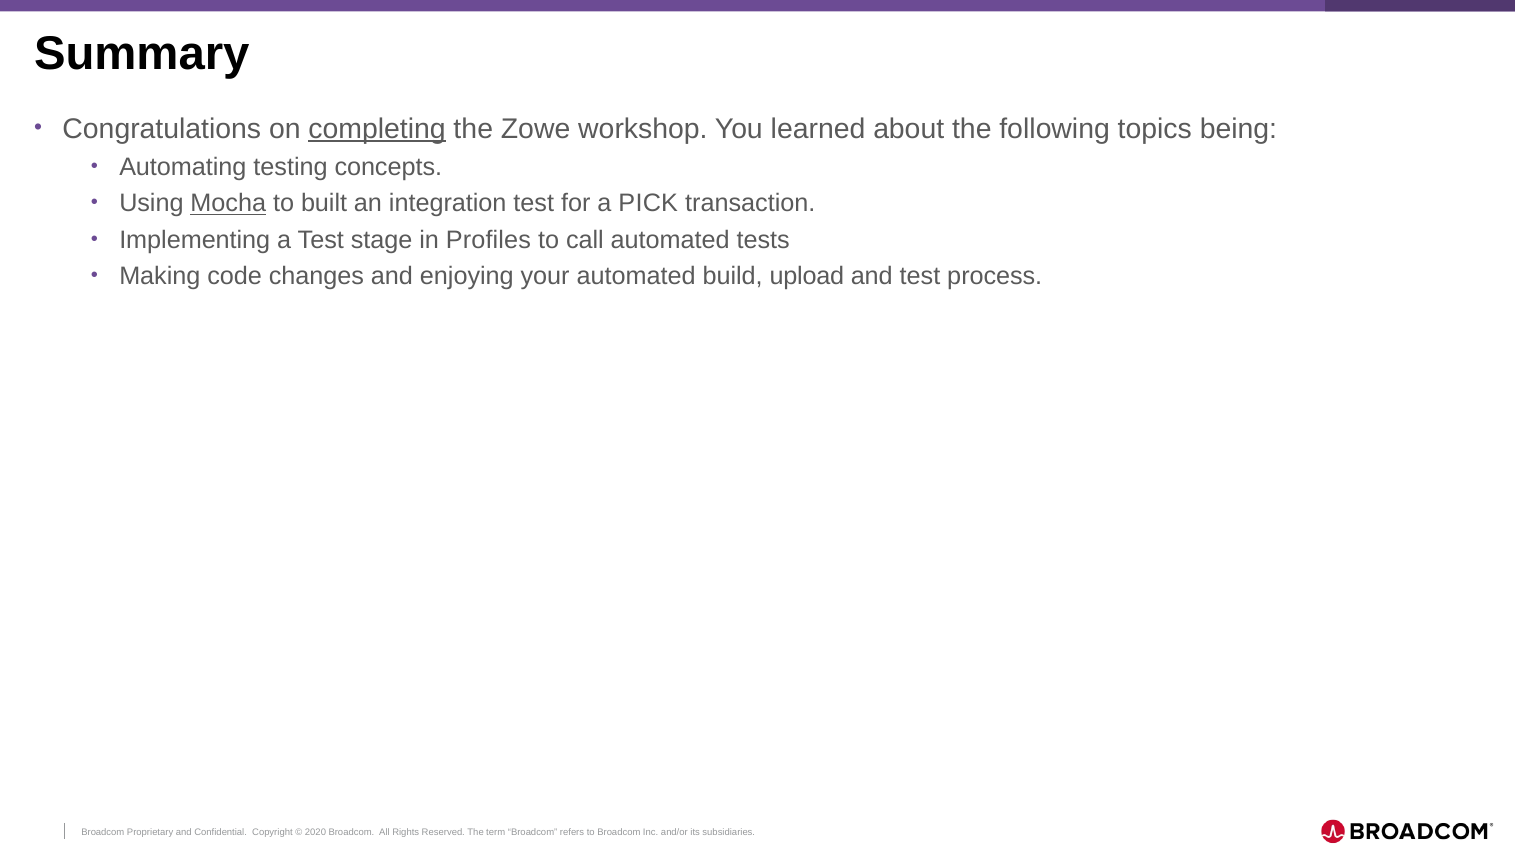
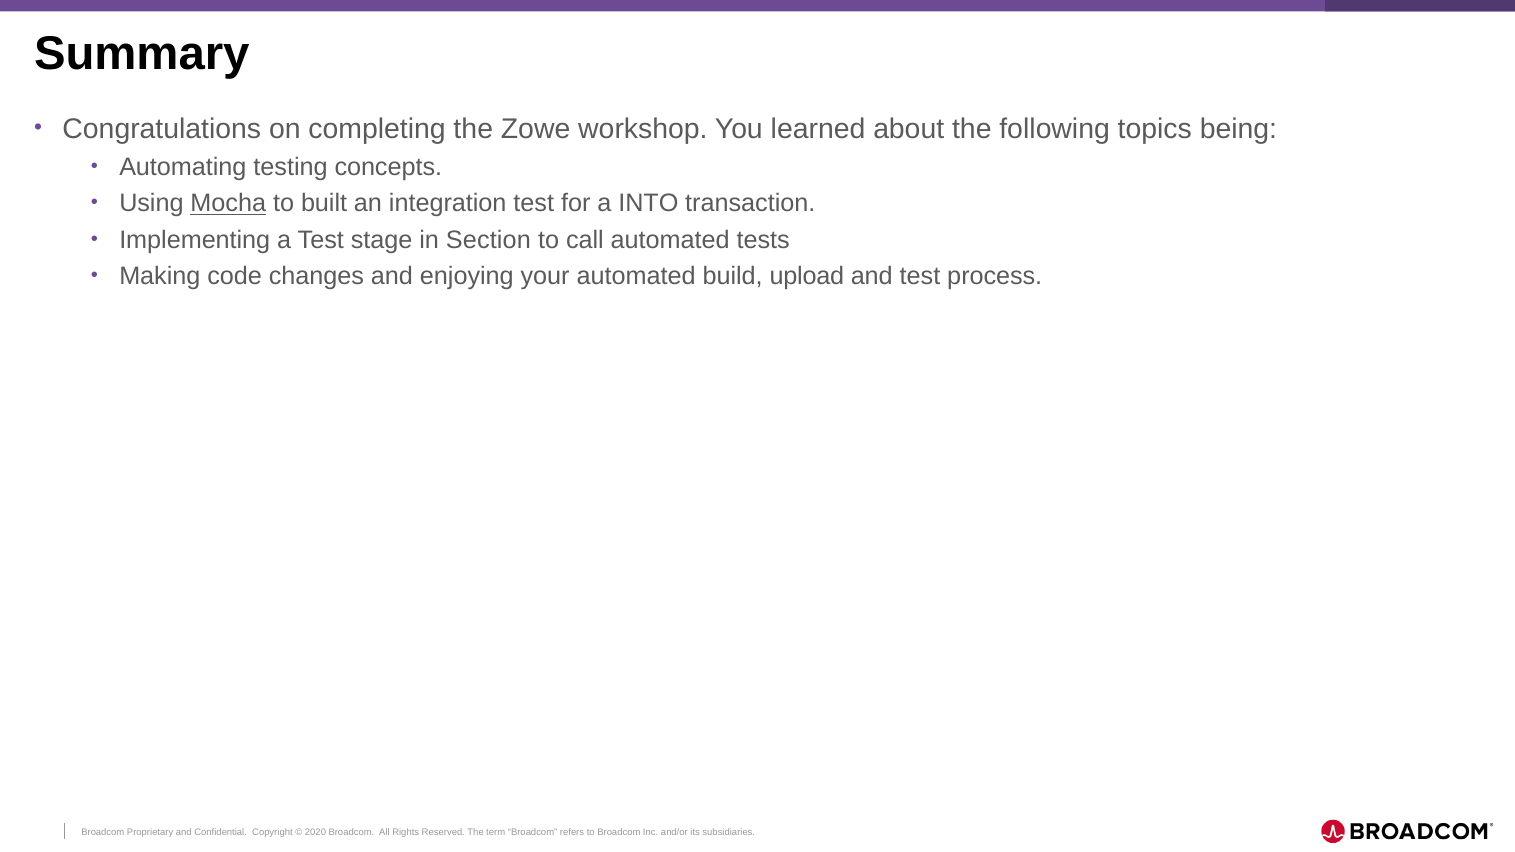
completing underline: present -> none
PICK: PICK -> INTO
Profiles: Profiles -> Section
